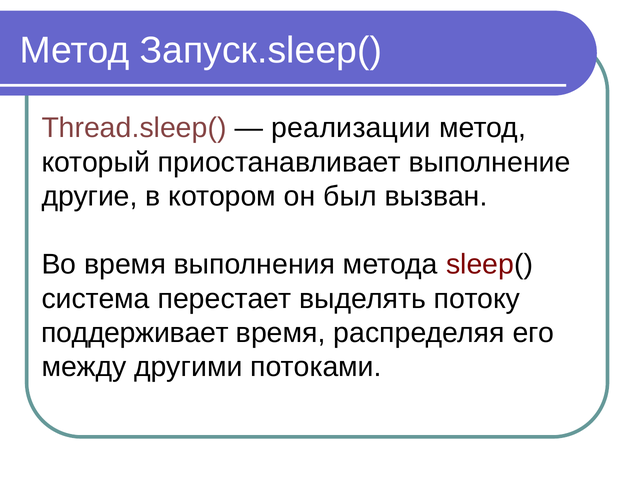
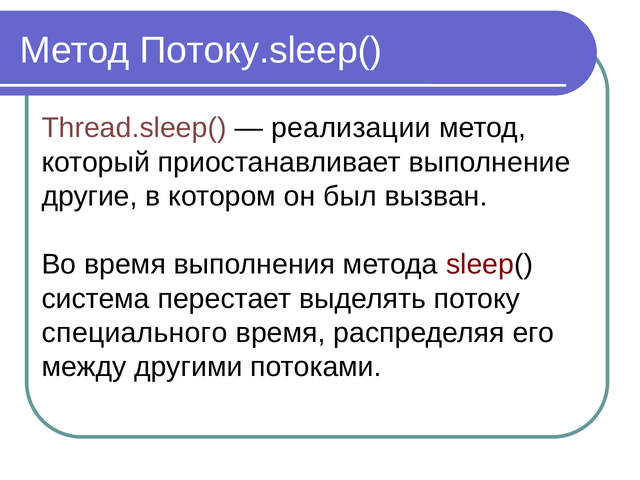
Запуск.sleep(: Запуск.sleep( -> Потоку.sleep(
поддерживает: поддерживает -> специального
